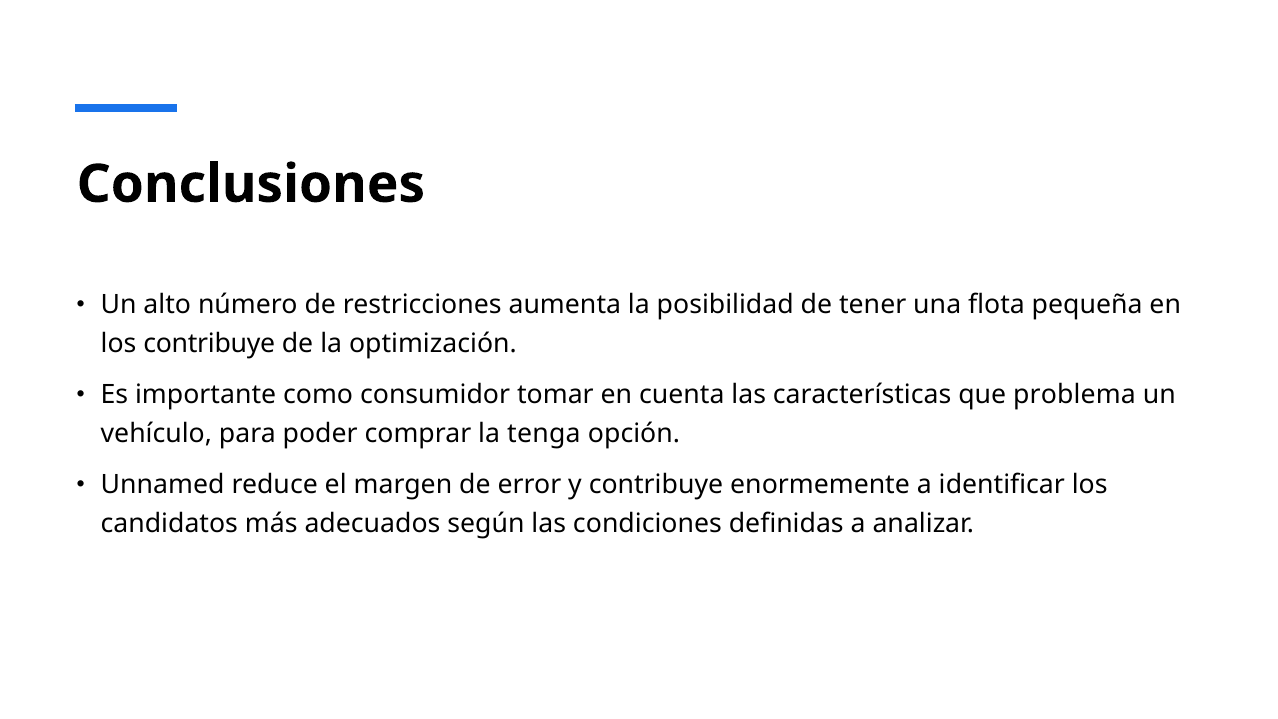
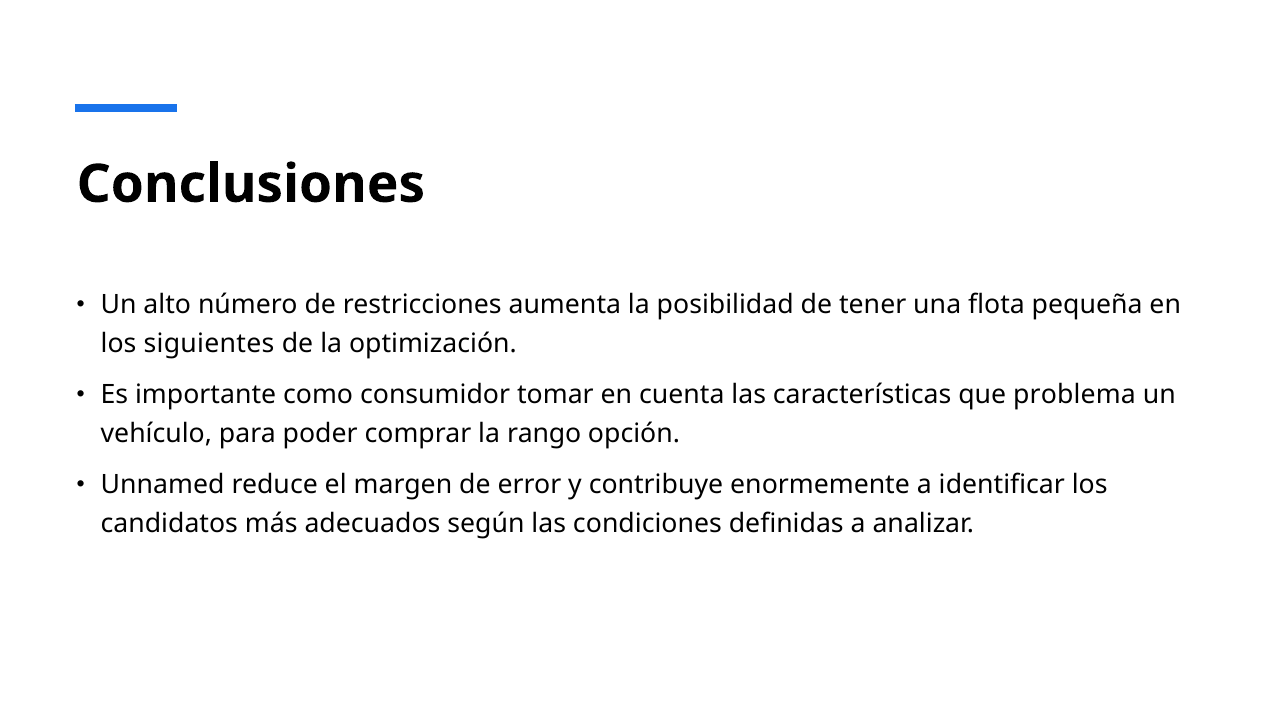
los contribuye: contribuye -> siguientes
tenga: tenga -> rango
